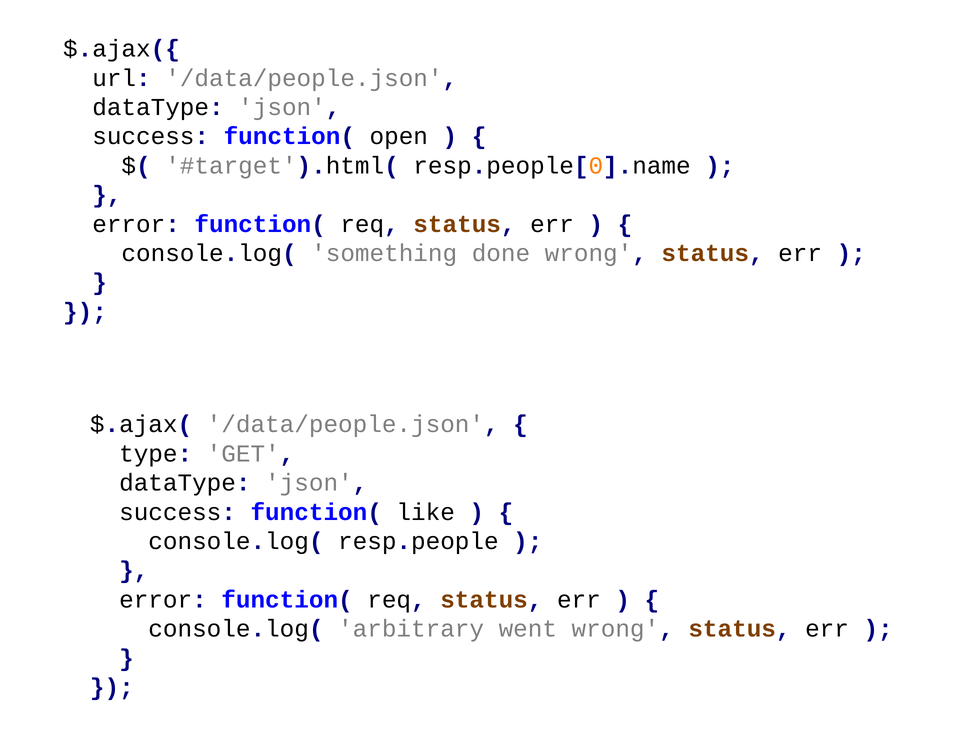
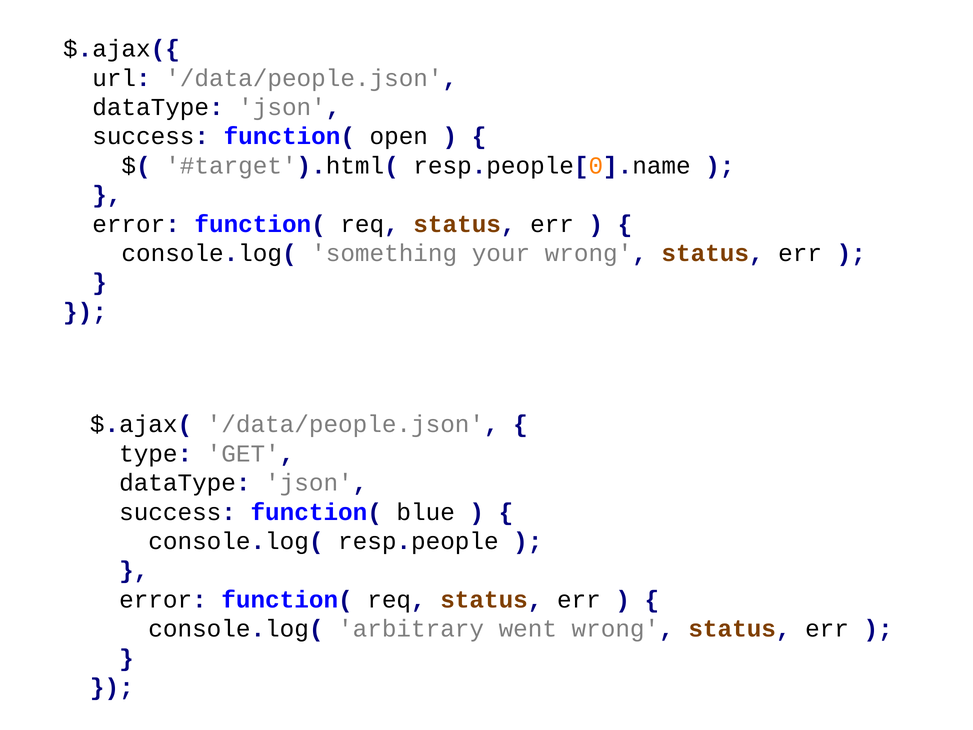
done: done -> your
like: like -> blue
